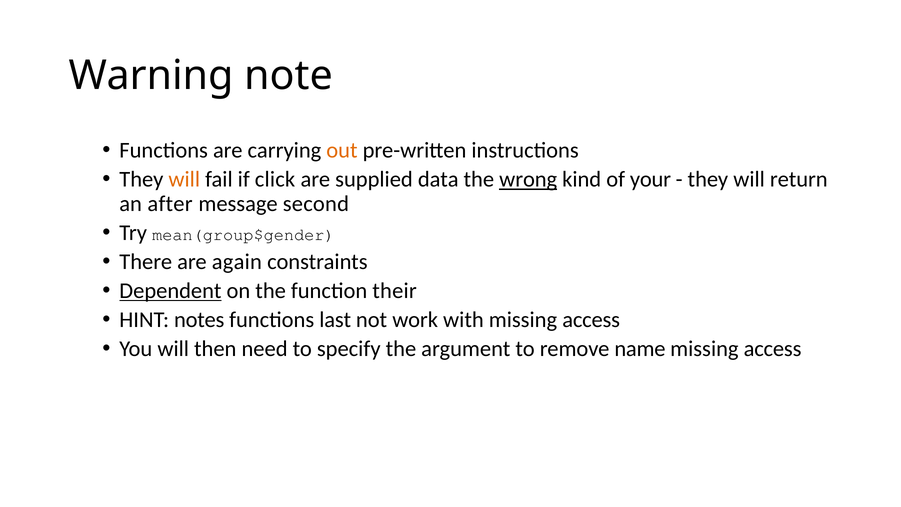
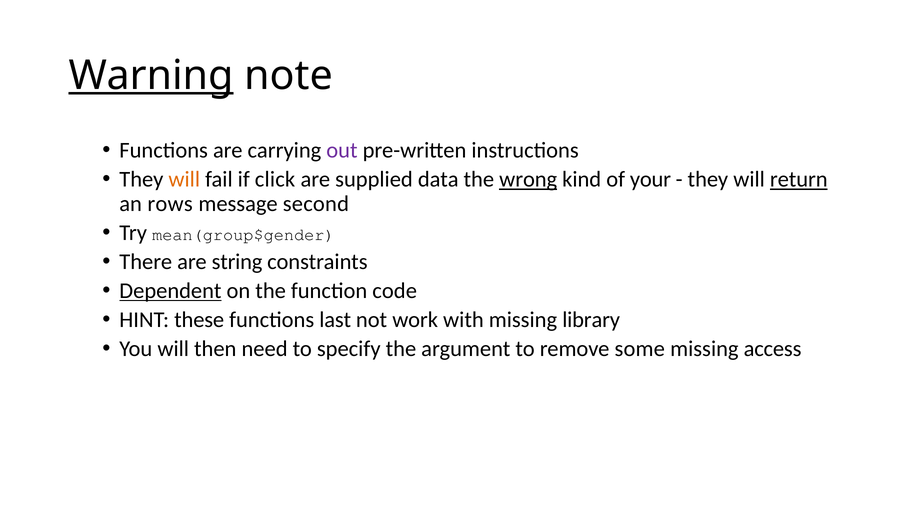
Warning underline: none -> present
out colour: orange -> purple
return underline: none -> present
after: after -> rows
again: again -> string
their: their -> code
notes: notes -> these
with missing access: access -> library
name: name -> some
